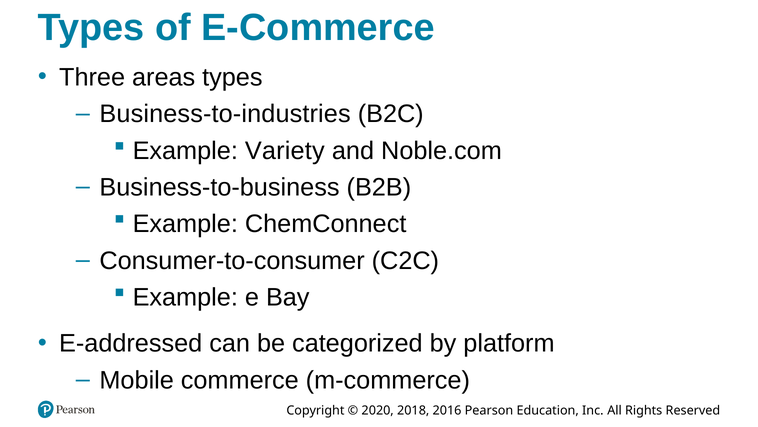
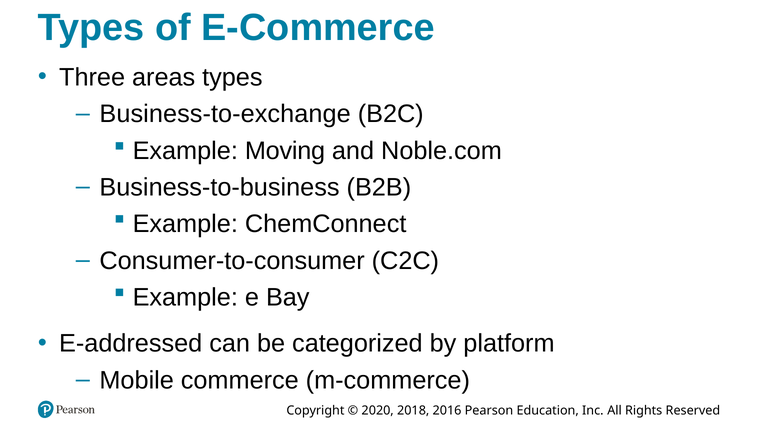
Business-to-industries: Business-to-industries -> Business-to-exchange
Variety: Variety -> Moving
